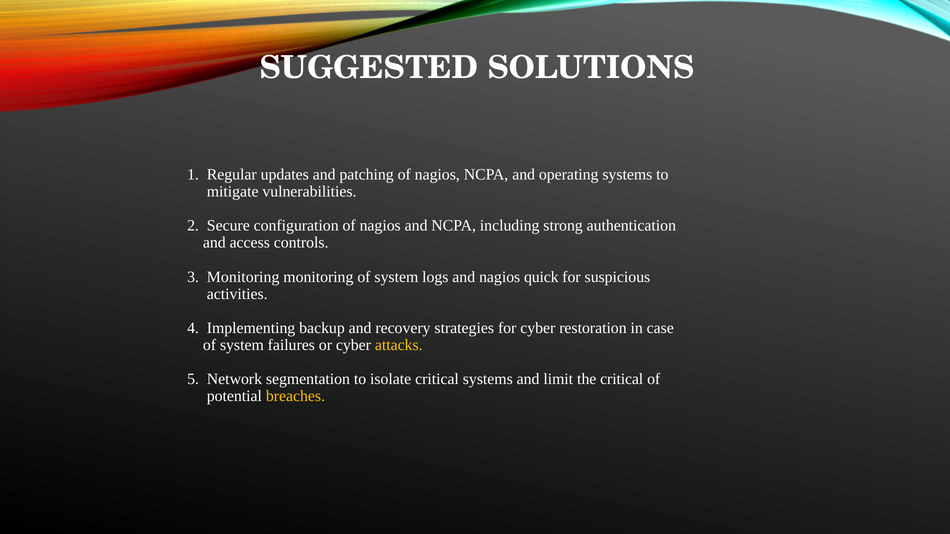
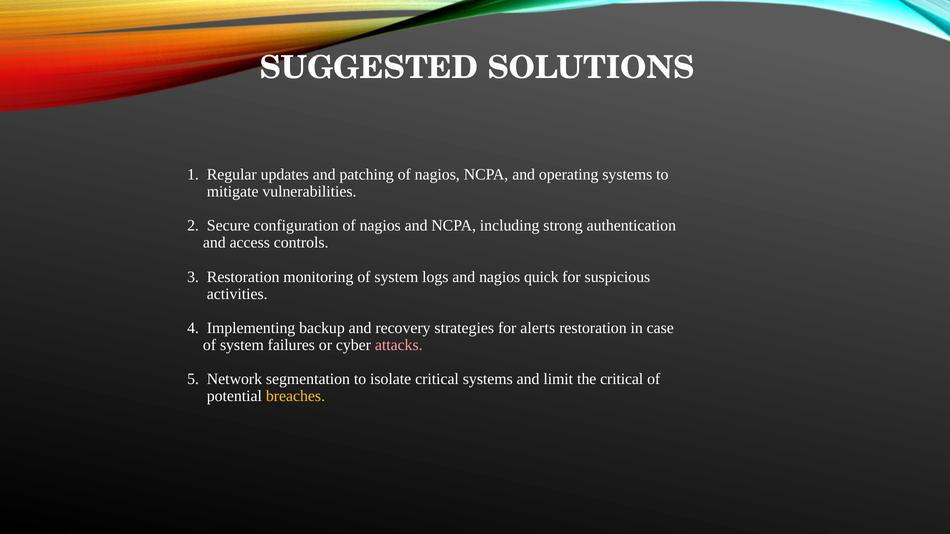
3 Monitoring: Monitoring -> Restoration
for cyber: cyber -> alerts
attacks colour: yellow -> pink
